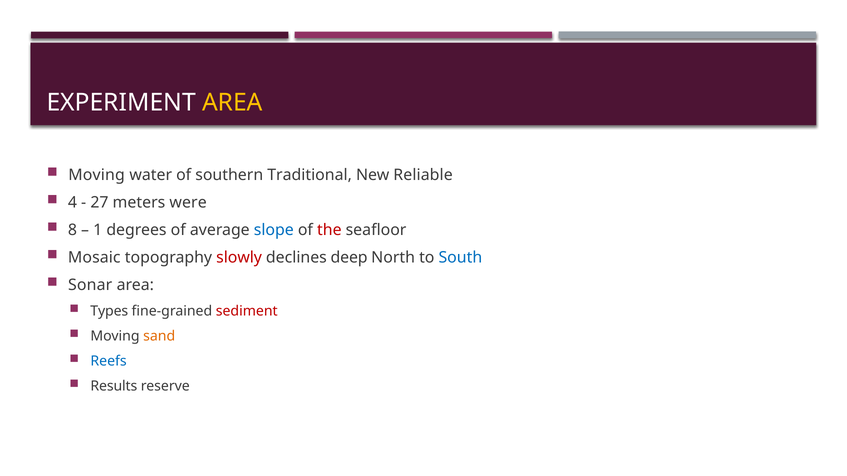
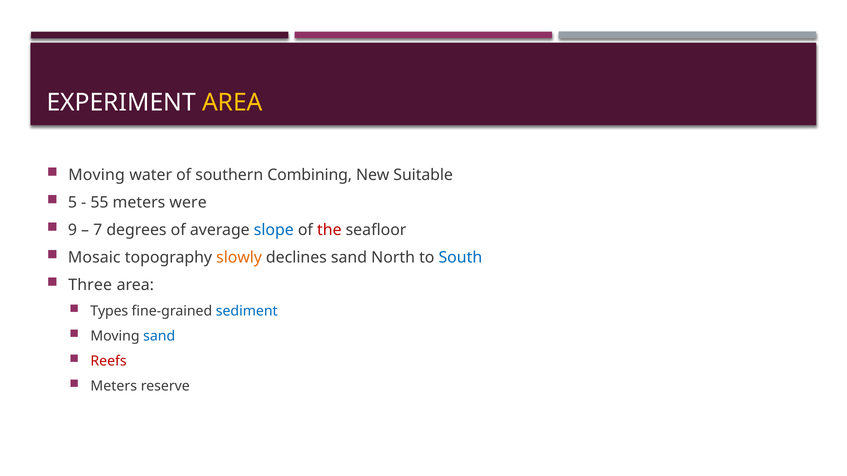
Traditional: Traditional -> Combining
Reliable: Reliable -> Suitable
4: 4 -> 5
27: 27 -> 55
8: 8 -> 9
1: 1 -> 7
slowly colour: red -> orange
declines deep: deep -> sand
Sonar: Sonar -> Three
sediment colour: red -> blue
sand at (159, 336) colour: orange -> blue
Reefs colour: blue -> red
Results at (114, 386): Results -> Meters
